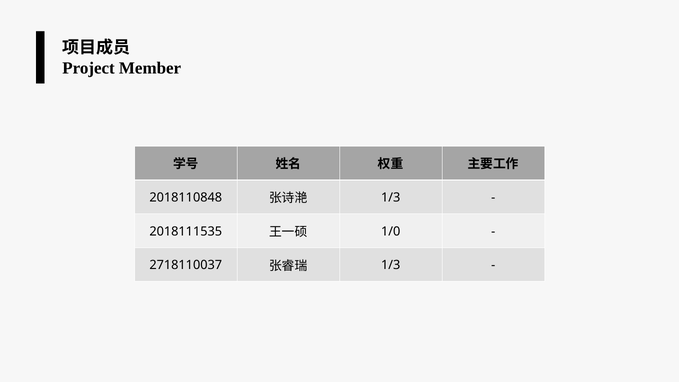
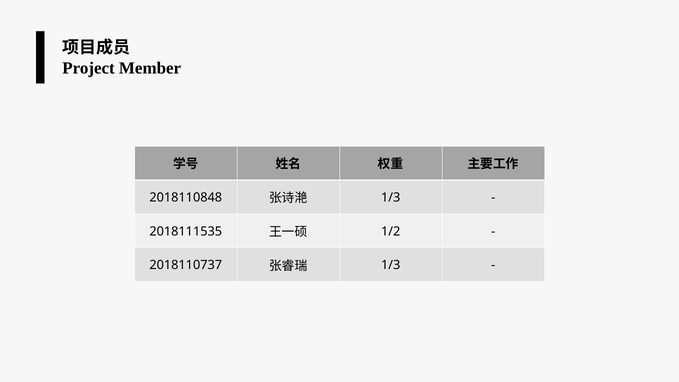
1/0: 1/0 -> 1/2
2718110037: 2718110037 -> 2018110737
